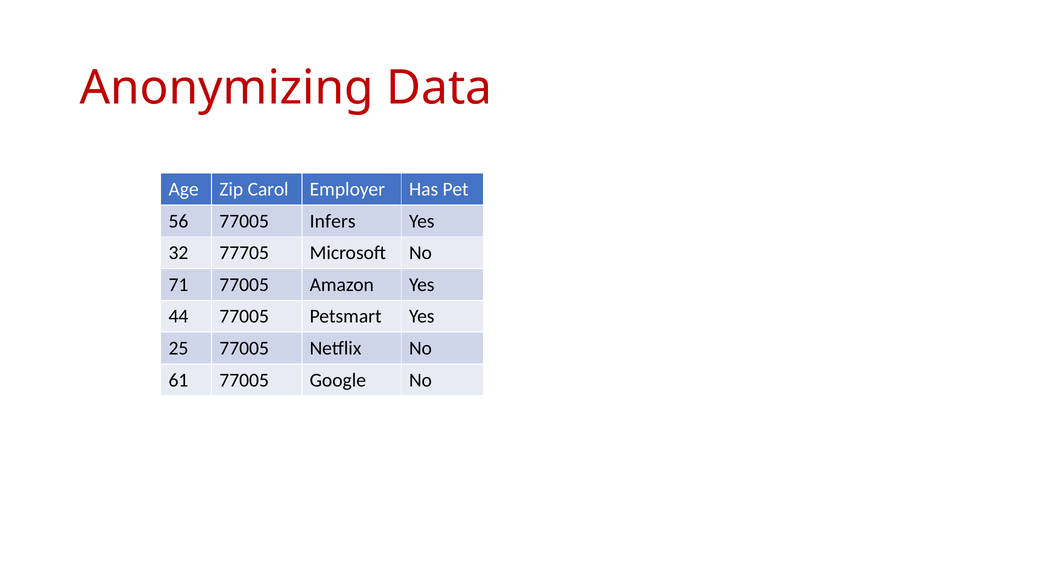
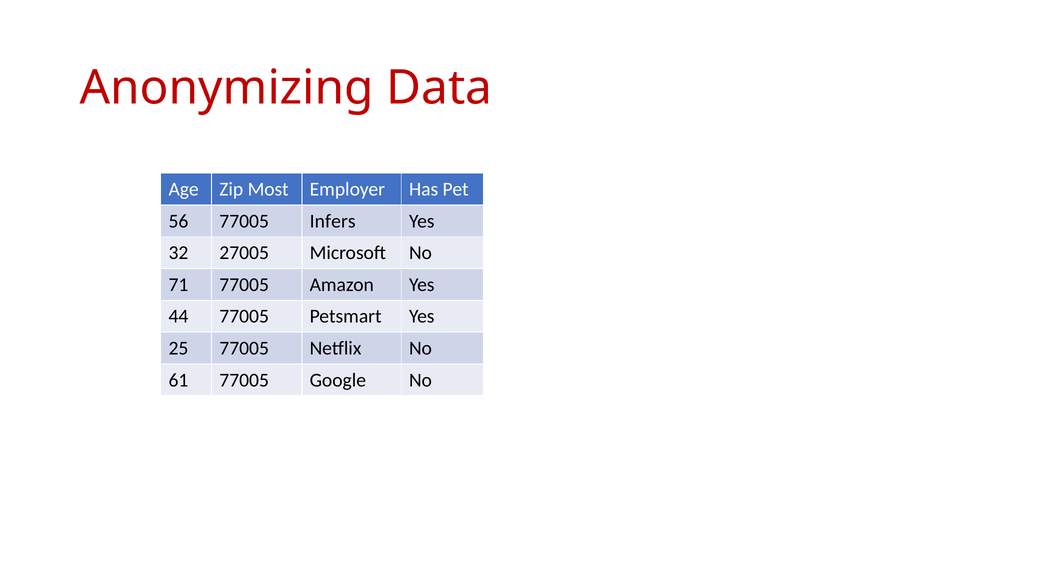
Carol: Carol -> Most
77705: 77705 -> 27005
